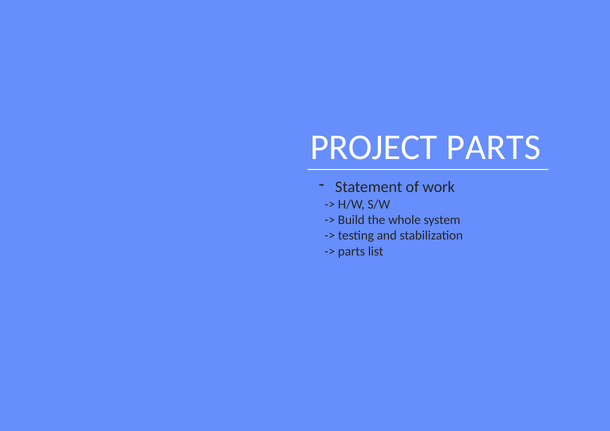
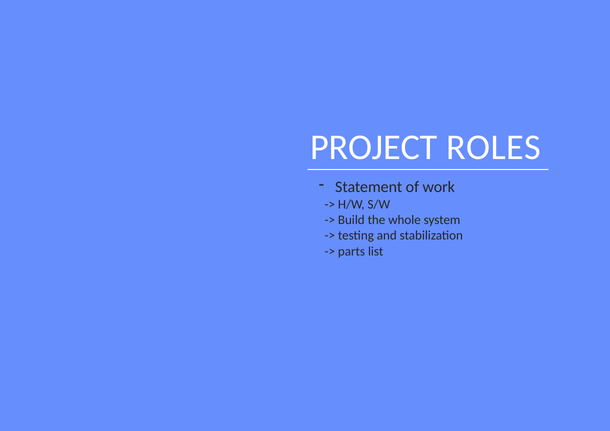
PROJECT PARTS: PARTS -> ROLES
